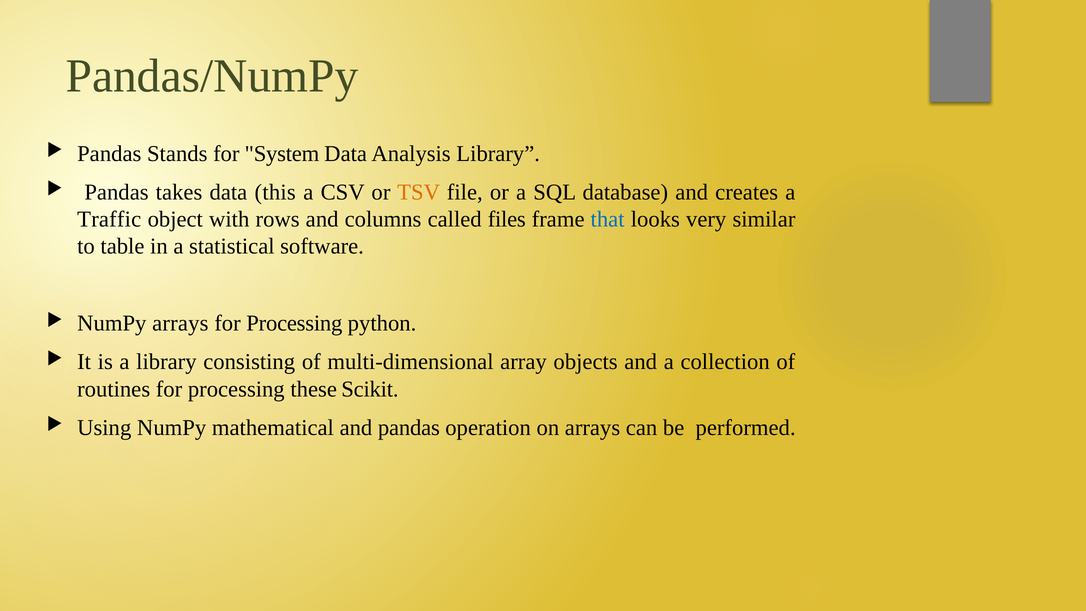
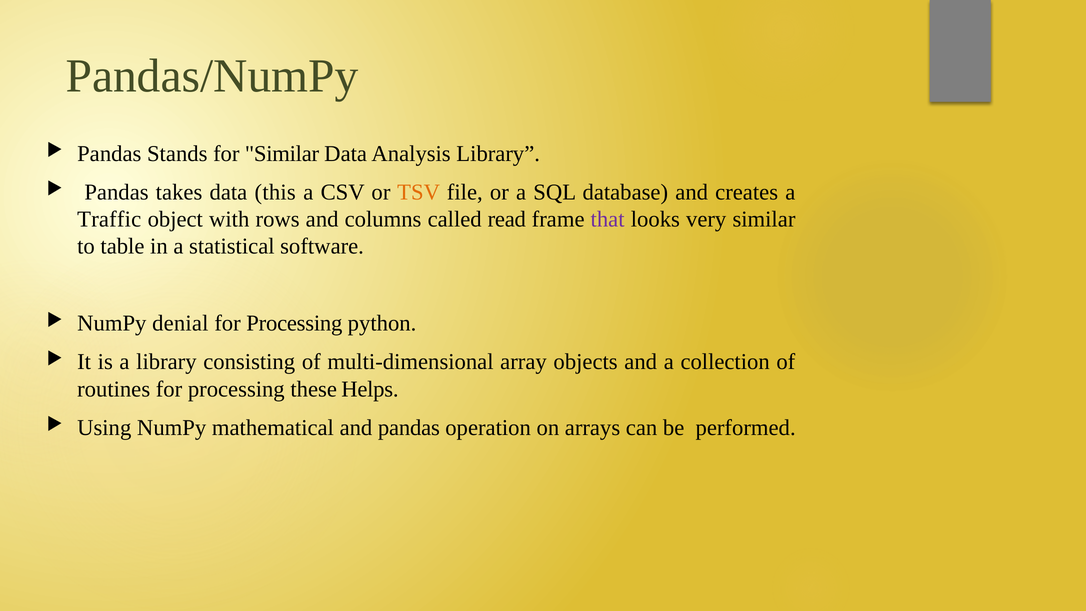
for System: System -> Similar
files: files -> read
that colour: blue -> purple
NumPy arrays: arrays -> denial
Scikit: Scikit -> Helps
